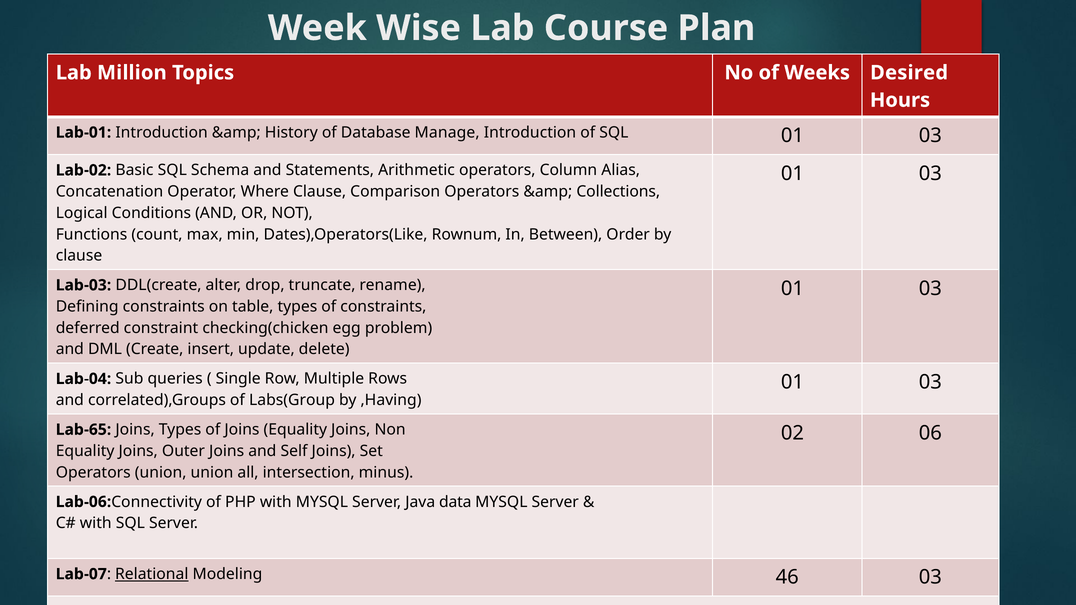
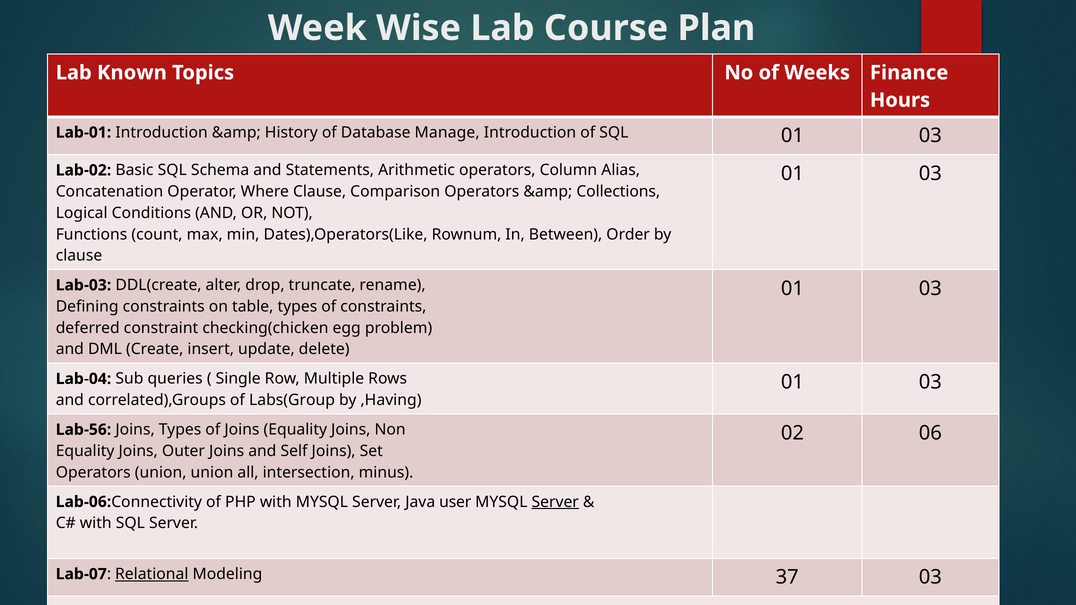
Million: Million -> Known
Desired: Desired -> Finance
Lab-65: Lab-65 -> Lab-56
data: data -> user
Server at (555, 502) underline: none -> present
46: 46 -> 37
